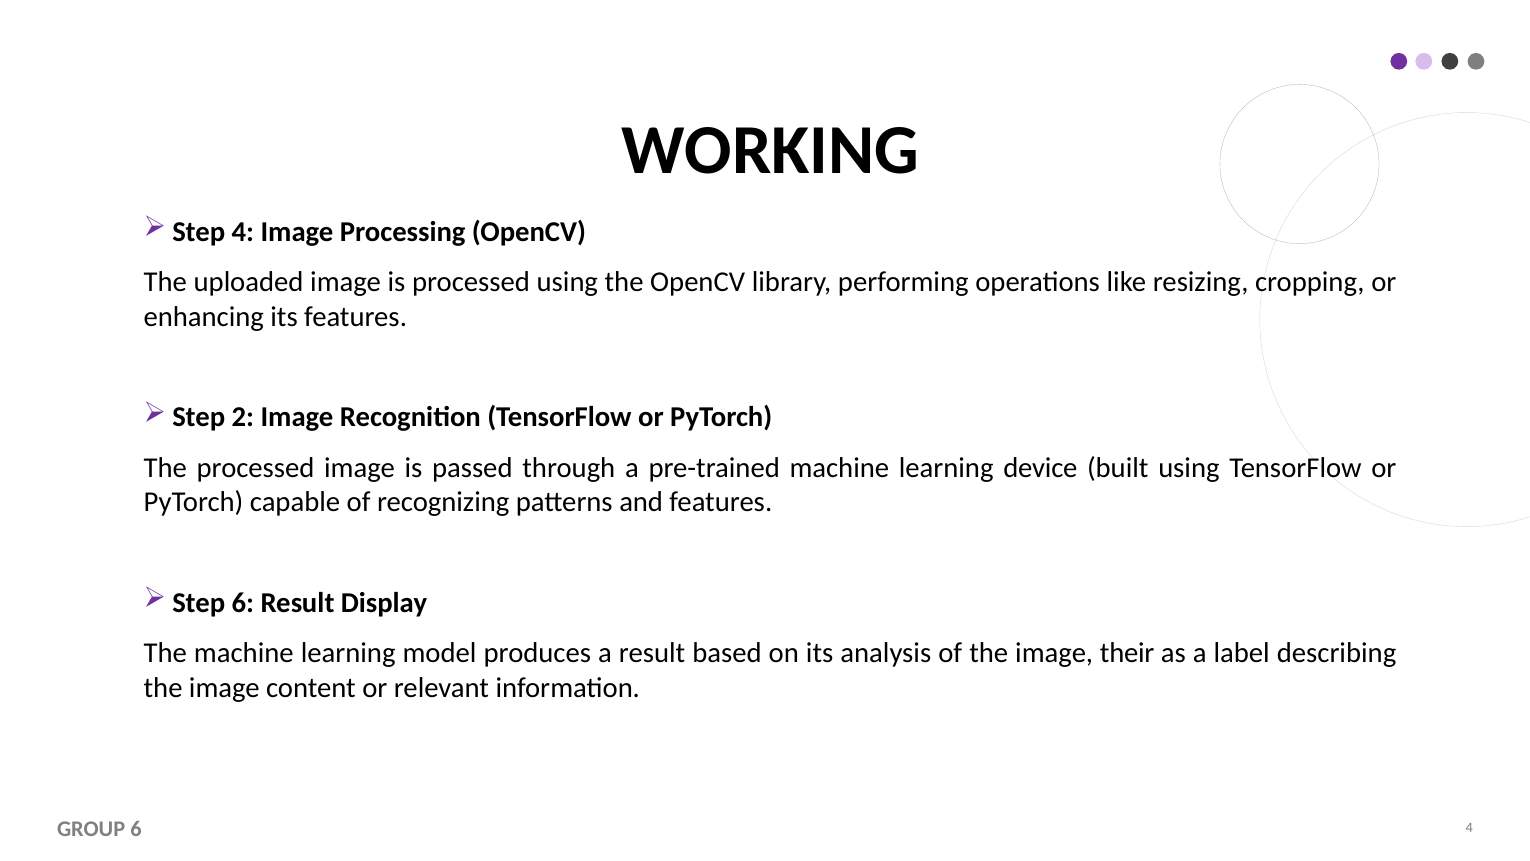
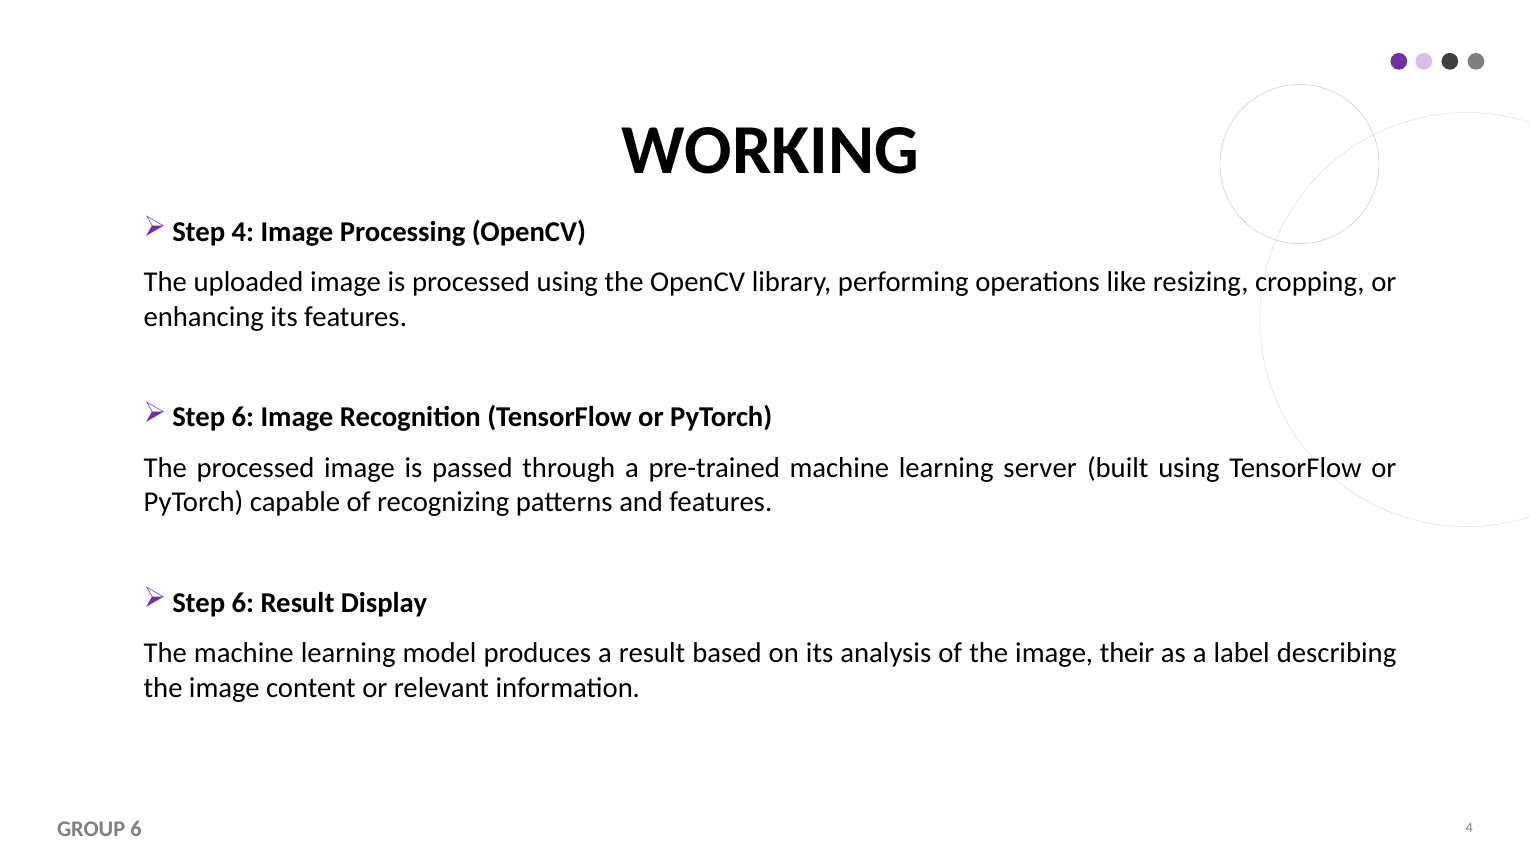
2 at (243, 417): 2 -> 6
device: device -> server
